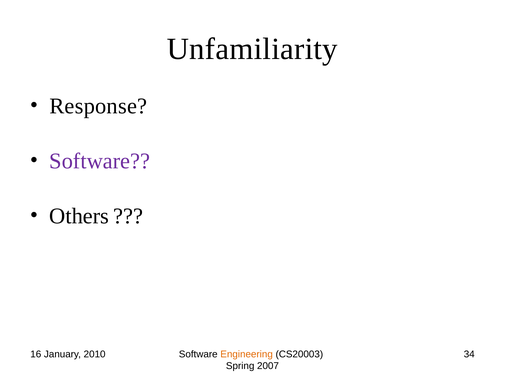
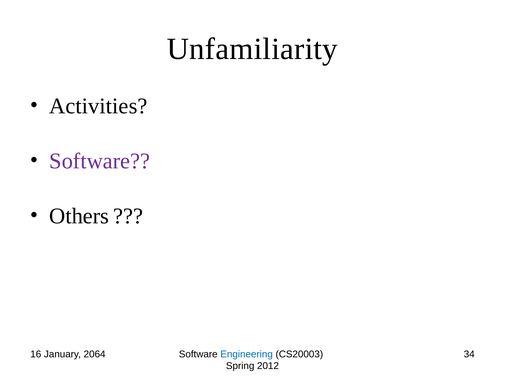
Response: Response -> Activities
2010: 2010 -> 2064
Engineering colour: orange -> blue
2007: 2007 -> 2012
